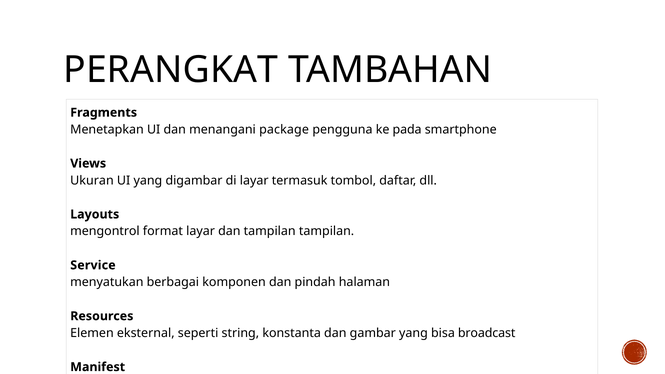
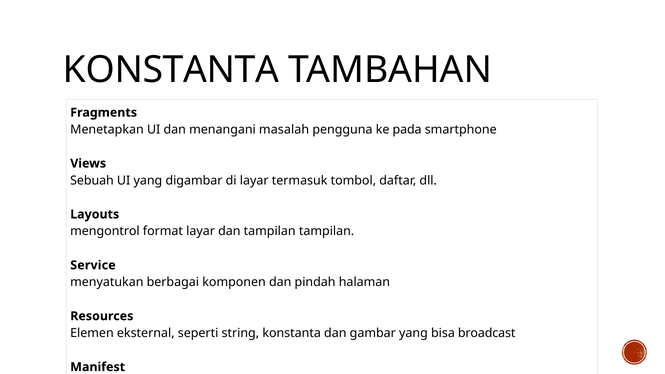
PERANGKAT at (171, 70): PERANGKAT -> KONSTANTA
package: package -> masalah
Ukuran: Ukuran -> Sebuah
